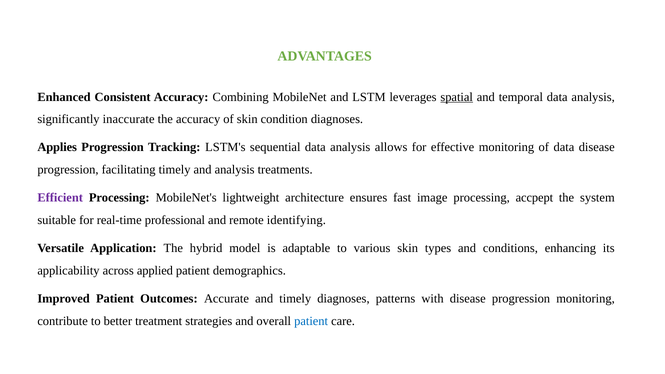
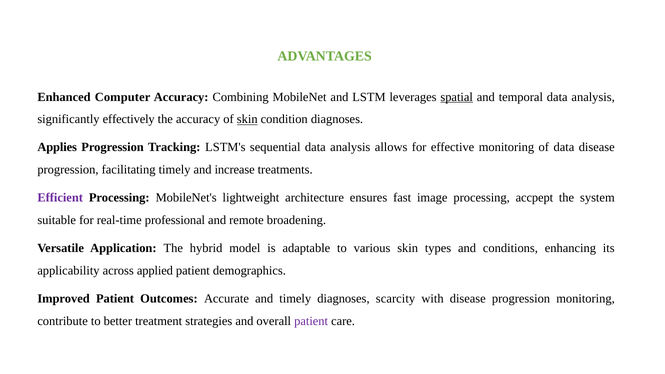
Consistent: Consistent -> Computer
inaccurate: inaccurate -> effectively
skin at (247, 119) underline: none -> present
and analysis: analysis -> increase
identifying: identifying -> broadening
patterns: patterns -> scarcity
patient at (311, 321) colour: blue -> purple
